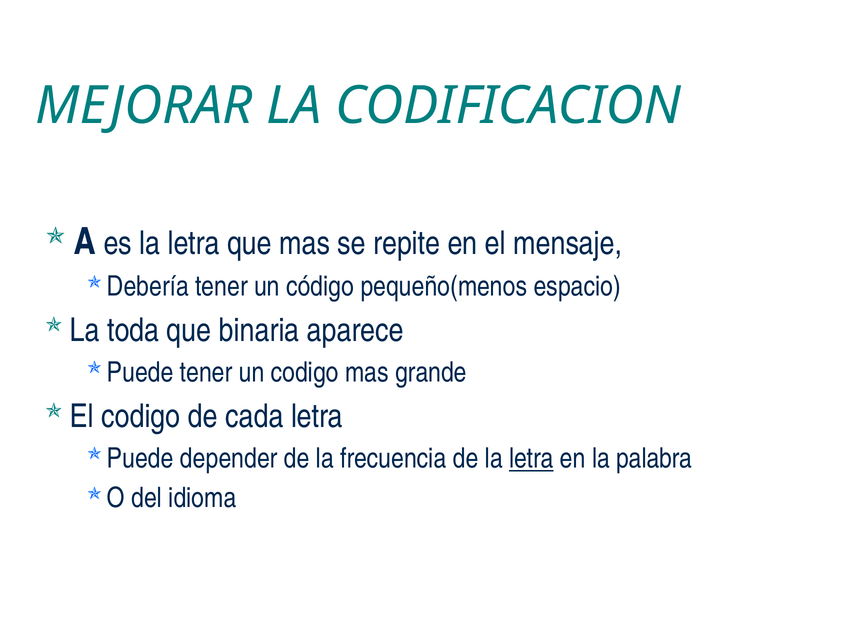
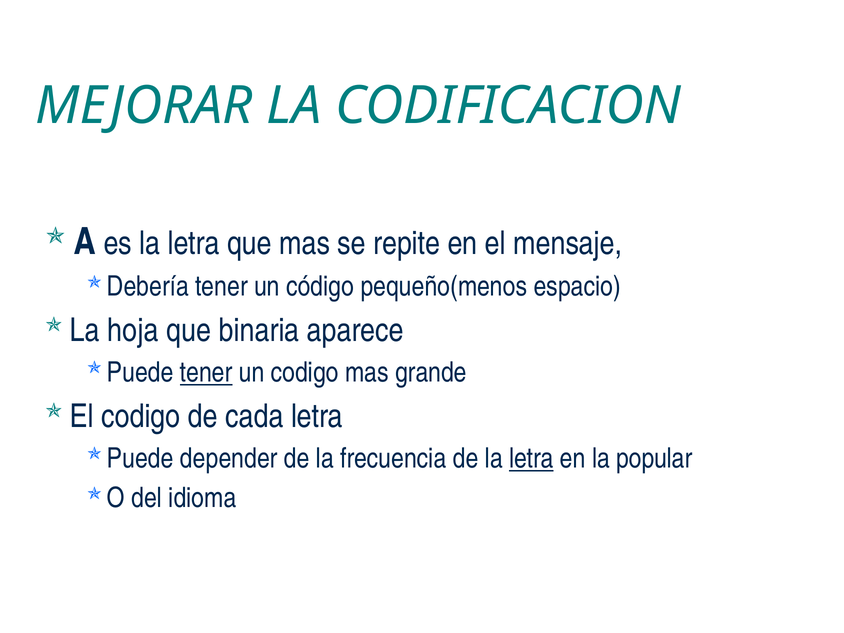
toda: toda -> hoja
tener at (206, 373) underline: none -> present
palabra: palabra -> popular
